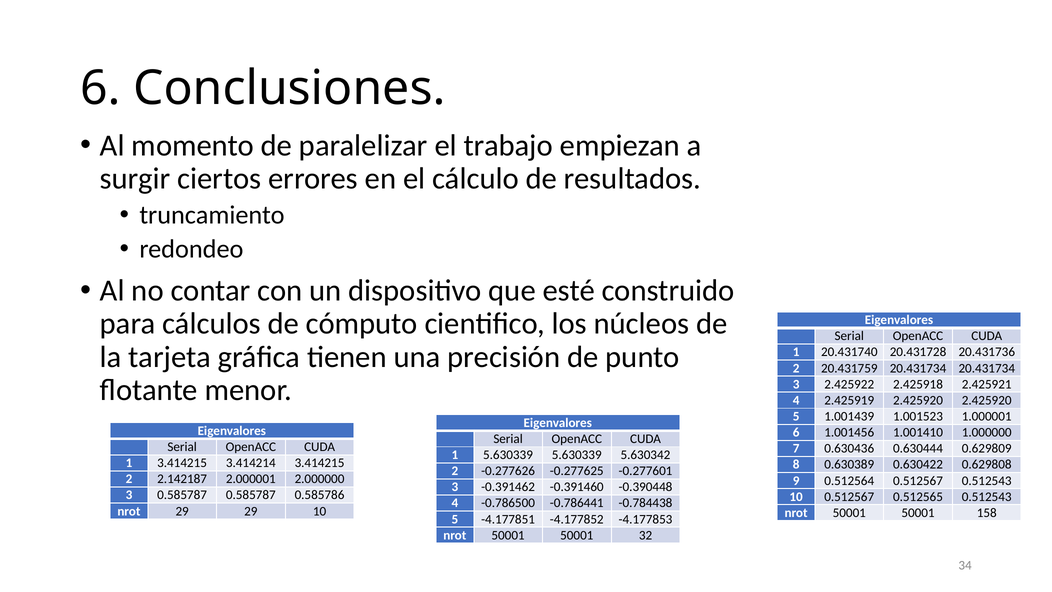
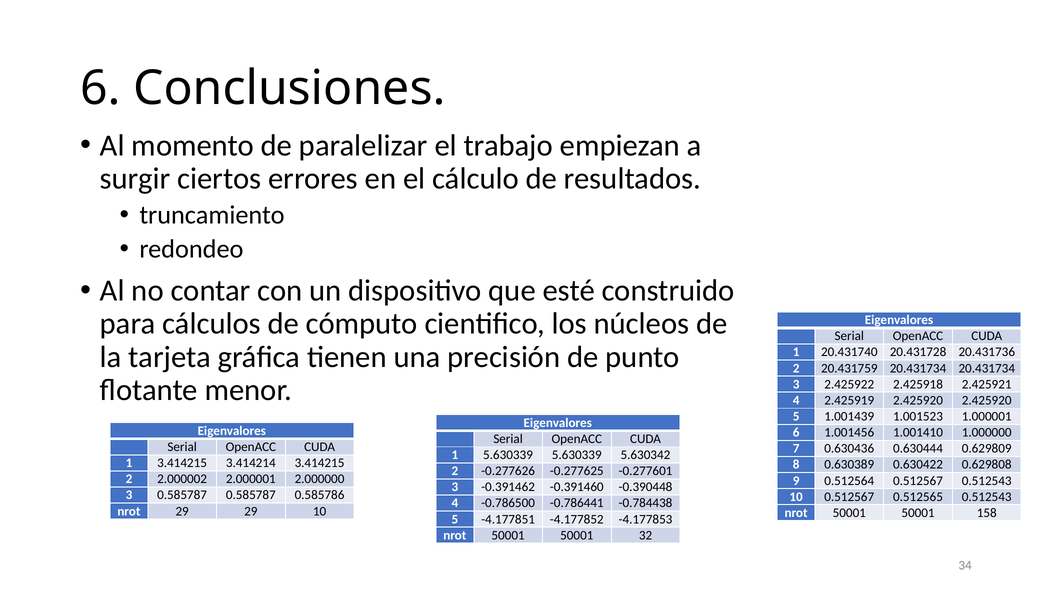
2.142187: 2.142187 -> 2.000002
